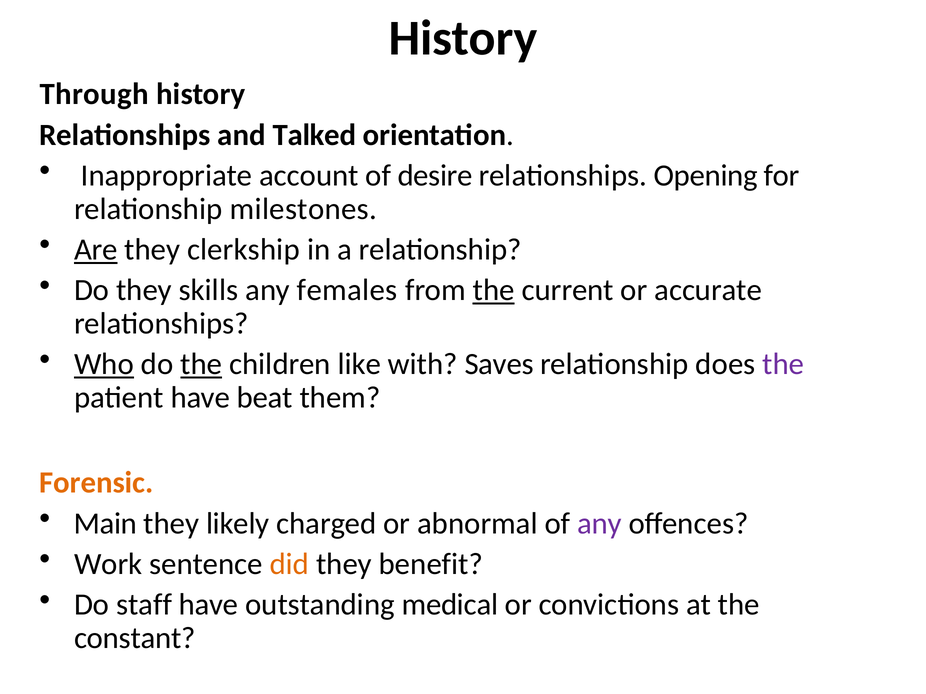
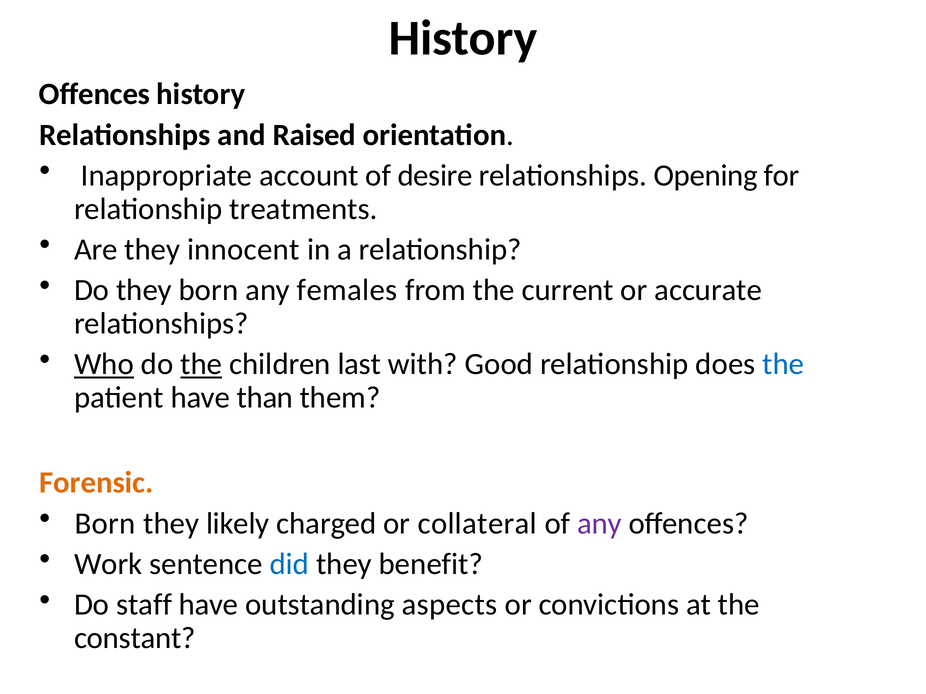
Through at (94, 94): Through -> Offences
Talked: Talked -> Raised
milestones: milestones -> treatments
Are underline: present -> none
clerkship: clerkship -> innocent
they skills: skills -> born
the at (494, 291) underline: present -> none
like: like -> last
Saves: Saves -> Good
the at (783, 365) colour: purple -> blue
beat: beat -> than
Main at (105, 524): Main -> Born
abnormal: abnormal -> collateral
did colour: orange -> blue
medical: medical -> aspects
